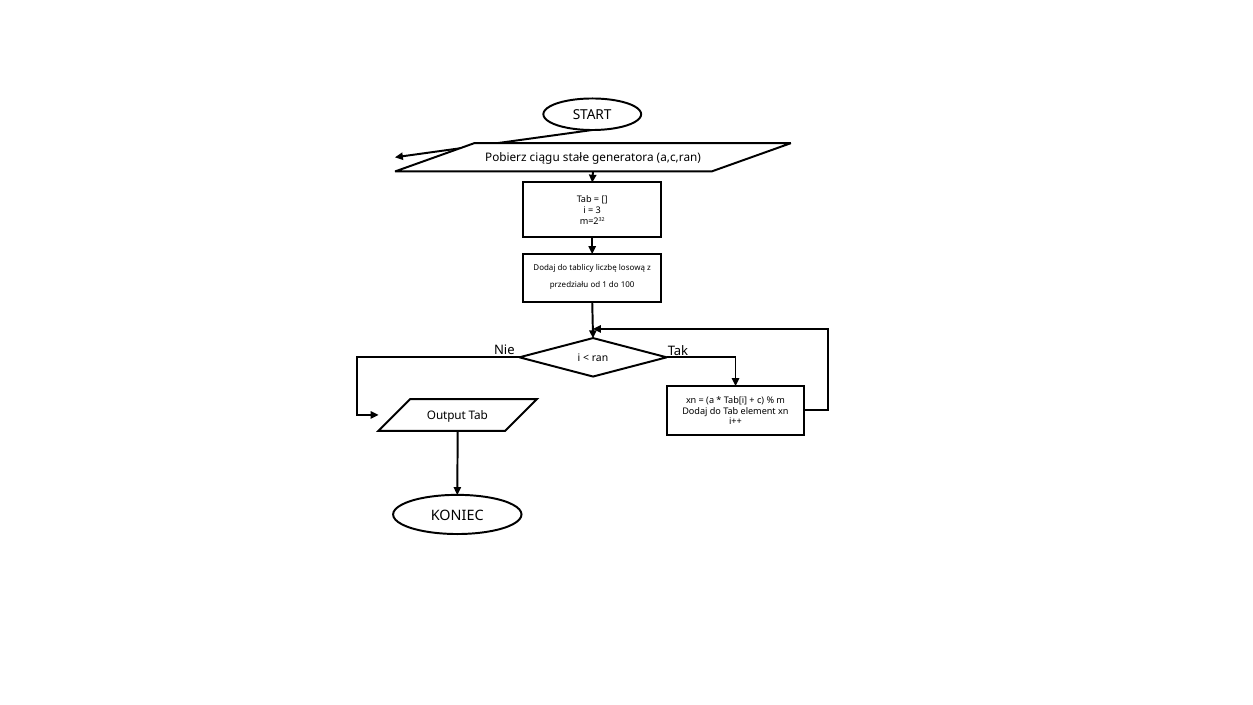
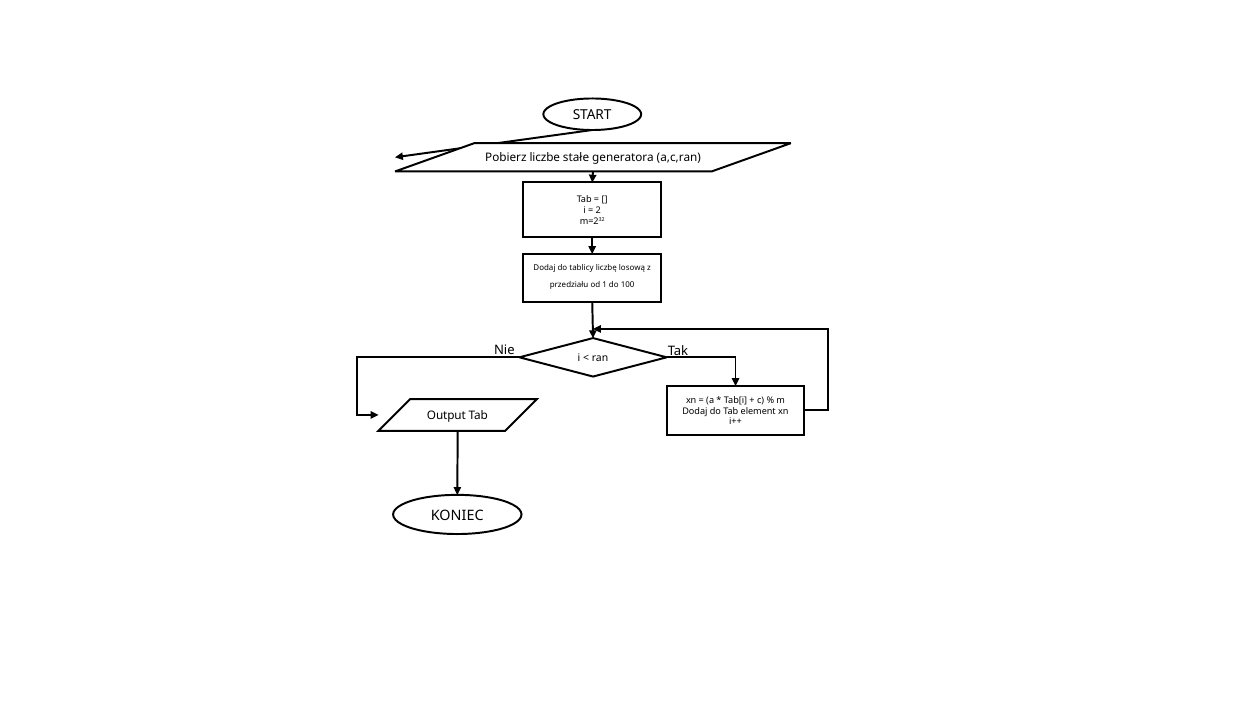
ciągu: ciągu -> liczbe
3: 3 -> 2
